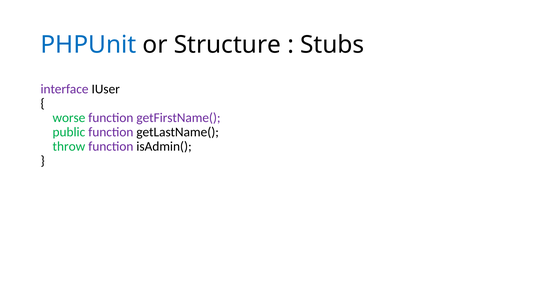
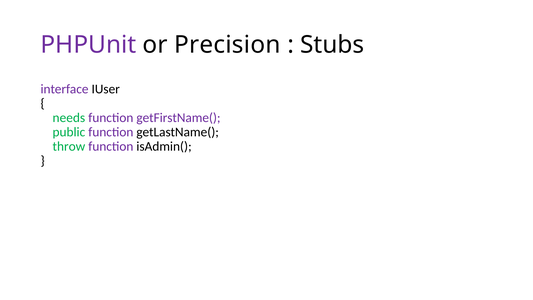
PHPUnit colour: blue -> purple
Structure: Structure -> Precision
worse: worse -> needs
